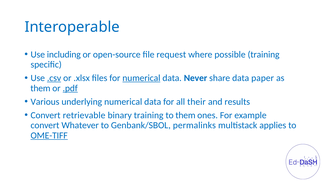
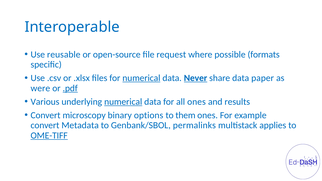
including: including -> reusable
possible training: training -> formats
.csv underline: present -> none
Never underline: none -> present
them at (40, 88): them -> were
numerical at (123, 102) underline: none -> present
all their: their -> ones
retrievable: retrievable -> microscopy
binary training: training -> options
Whatever: Whatever -> Metadata
